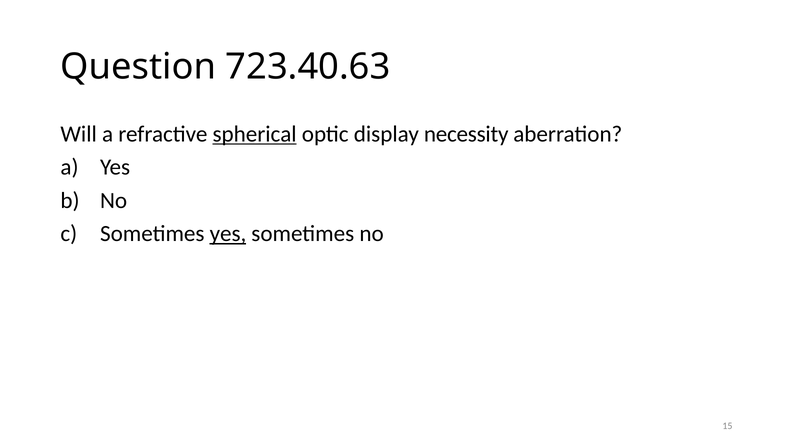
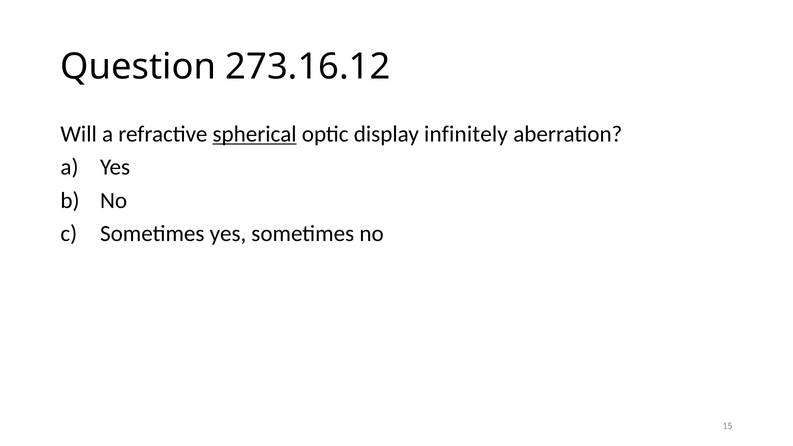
723.40.63: 723.40.63 -> 273.16.12
necessity: necessity -> infinitely
yes at (228, 234) underline: present -> none
